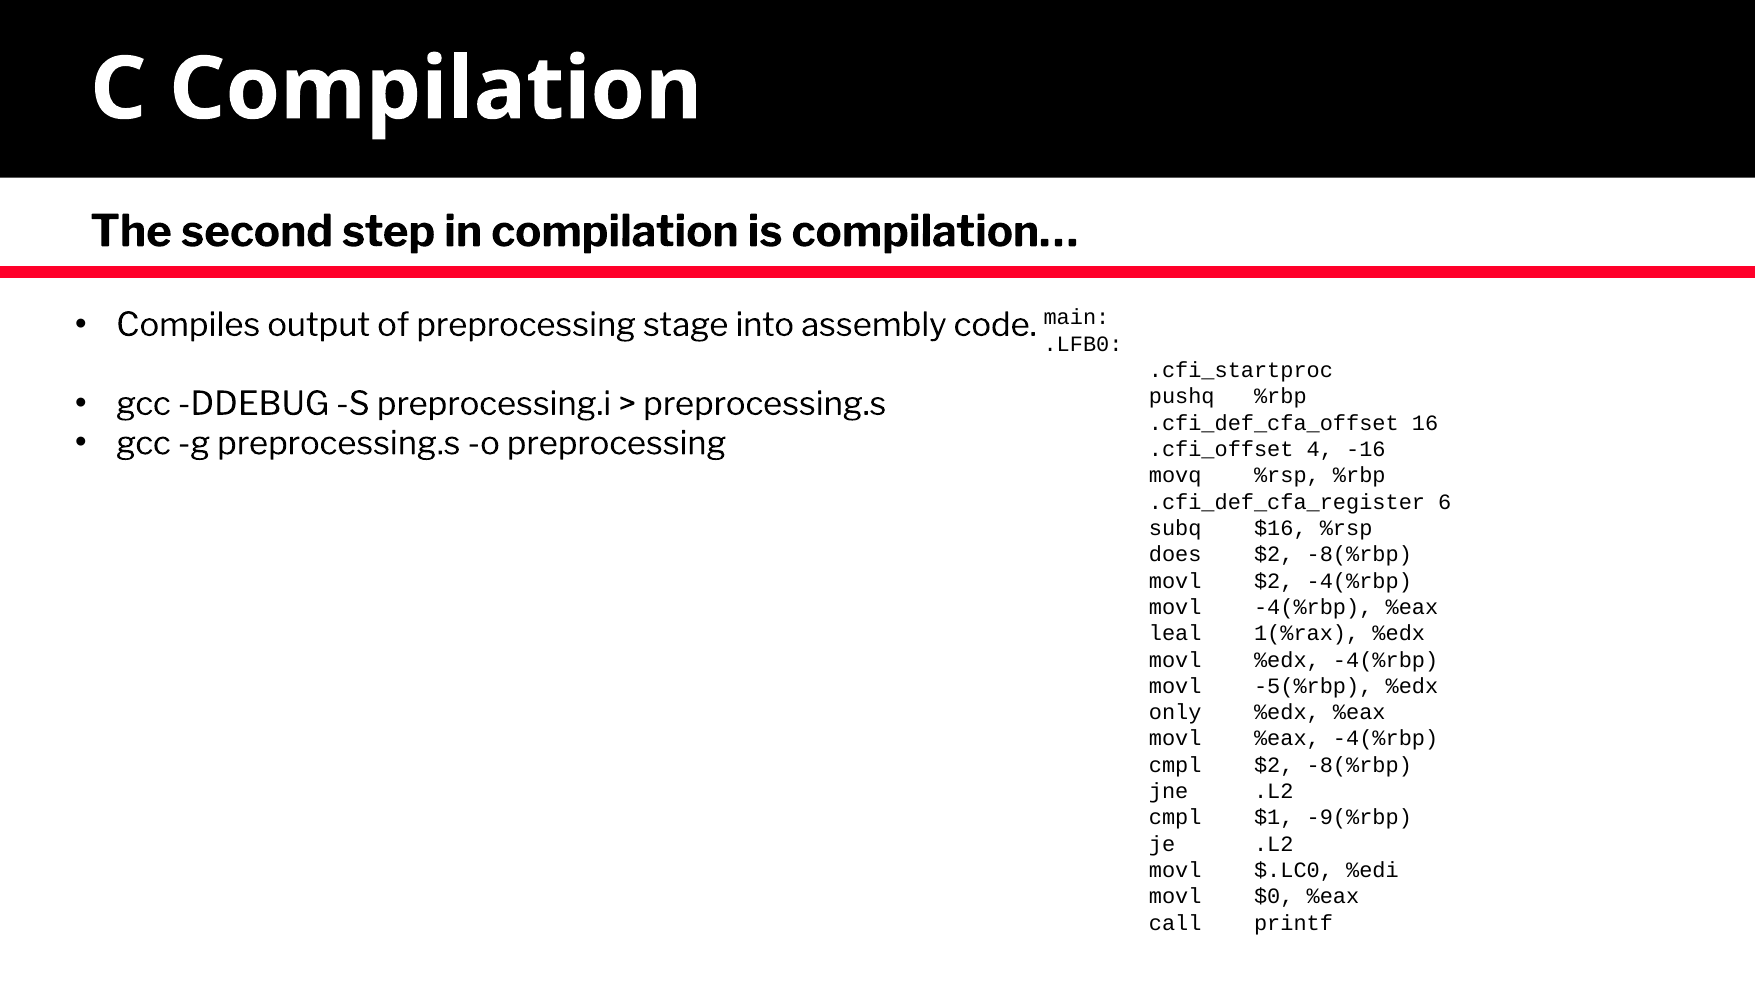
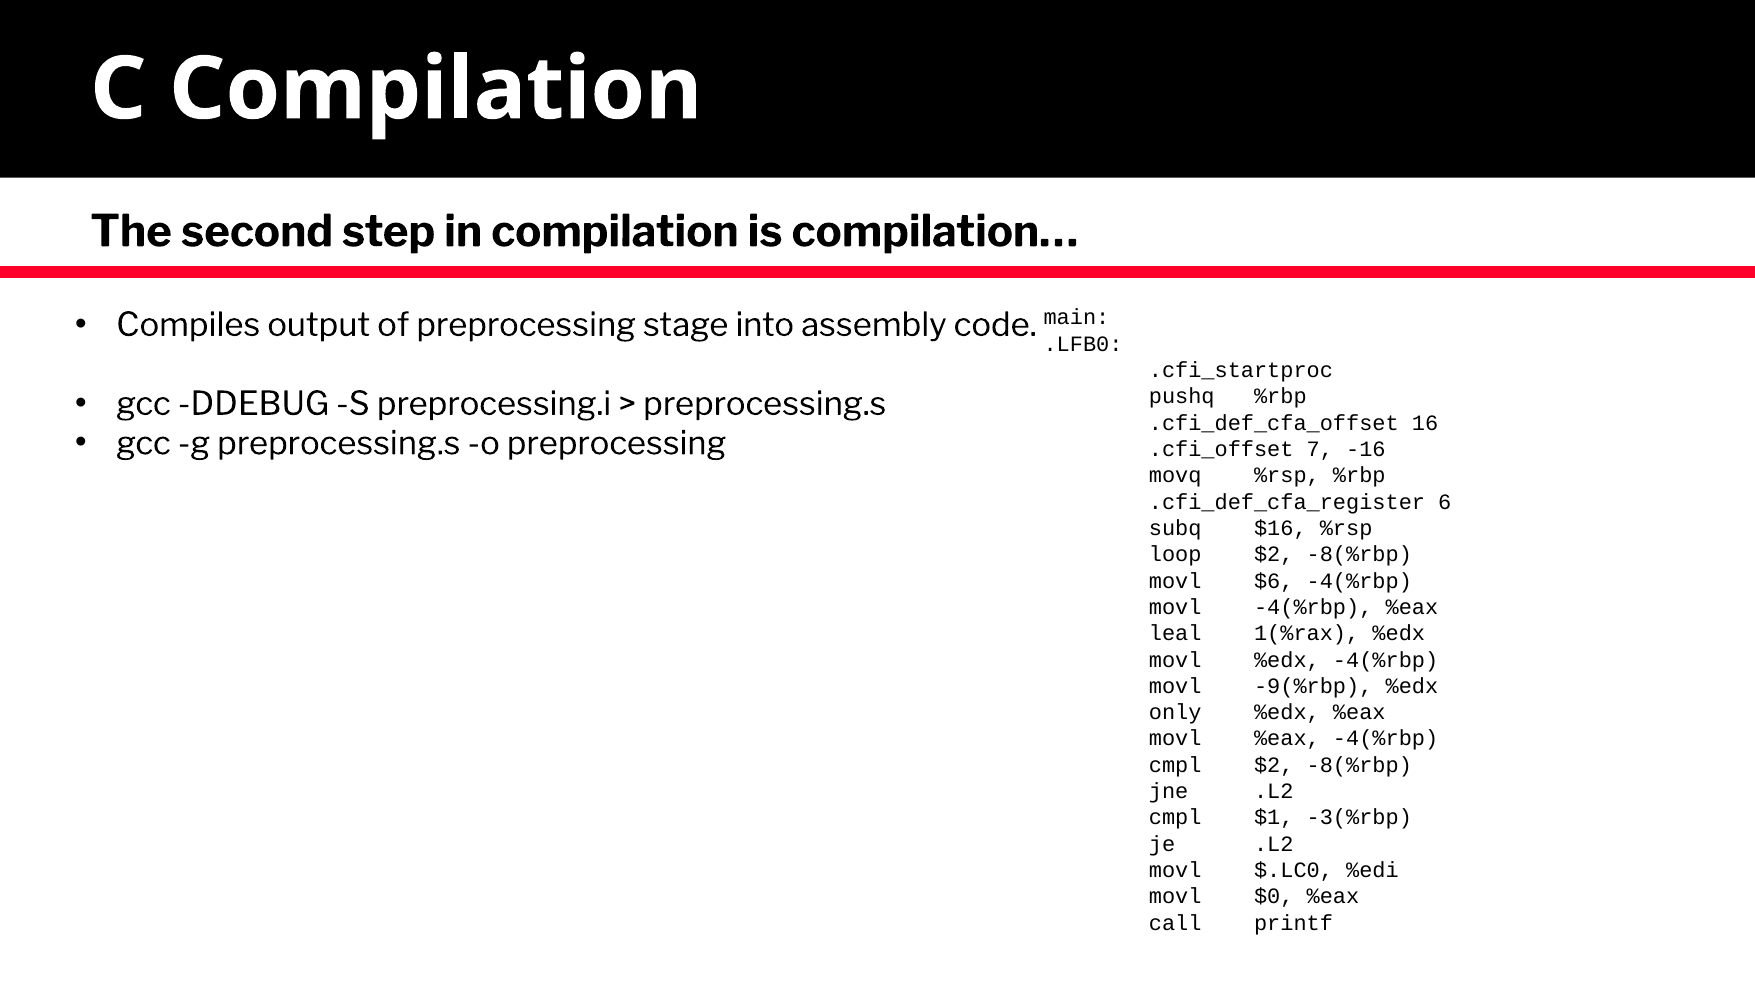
4: 4 -> 7
does: does -> loop
movl $2: $2 -> $6
-5(%rbp: -5(%rbp -> -9(%rbp
-9(%rbp: -9(%rbp -> -3(%rbp
